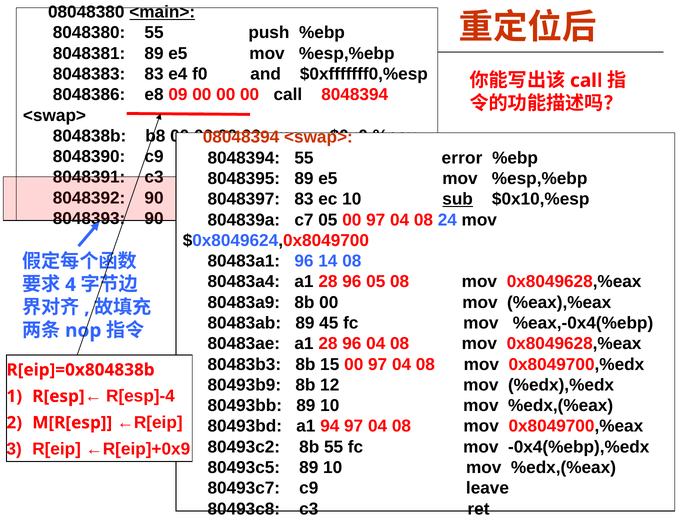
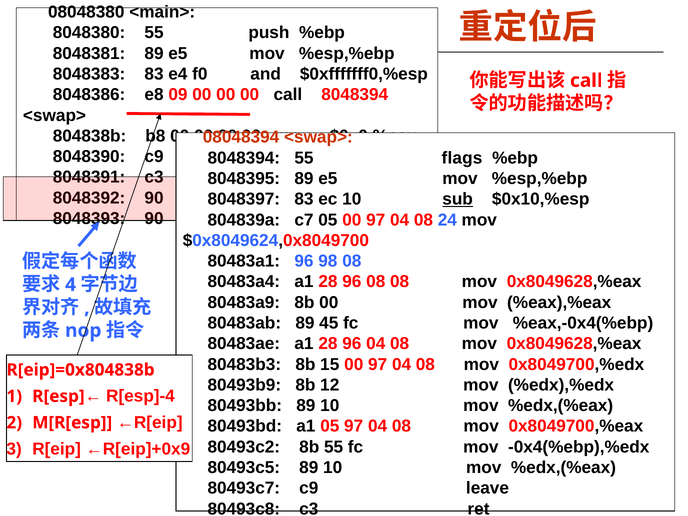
<main> underline: present -> none
error: error -> flags
14: 14 -> 98
96 05: 05 -> 08
a1 94: 94 -> 05
